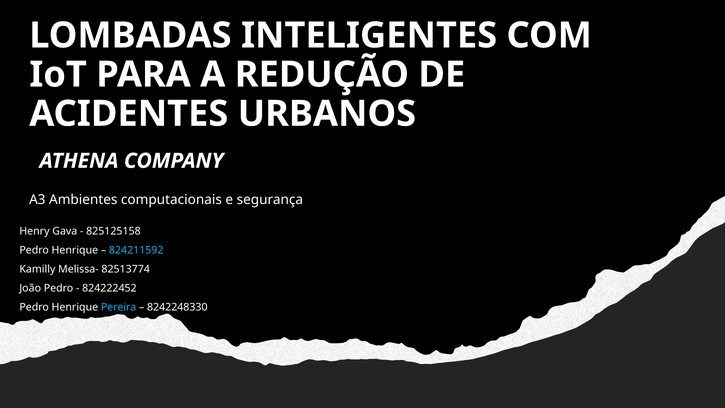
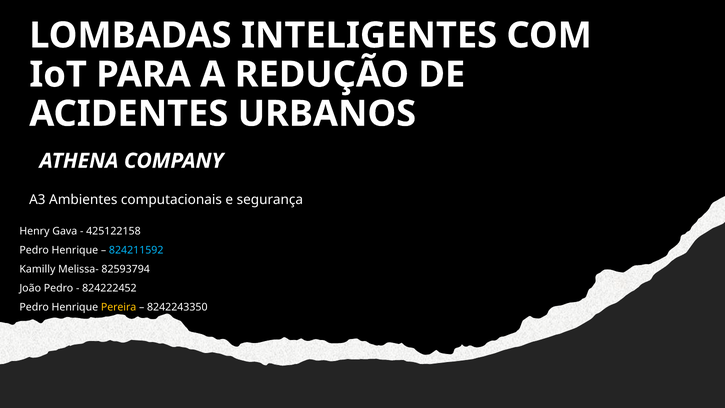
825125158: 825125158 -> 425122158
82513774: 82513774 -> 82593794
Pereira colour: light blue -> yellow
8242248330: 8242248330 -> 8242243350
